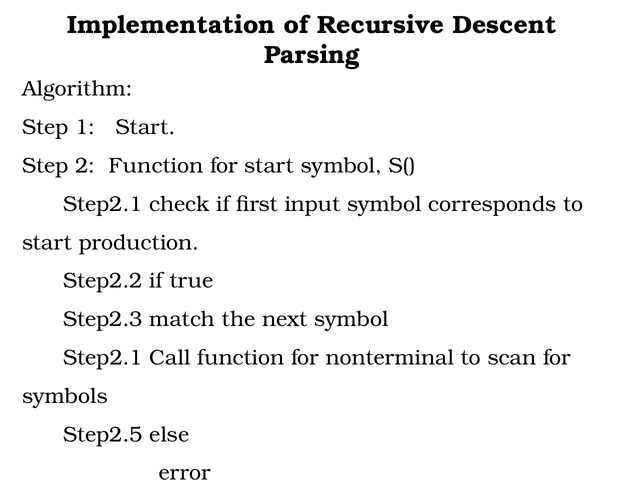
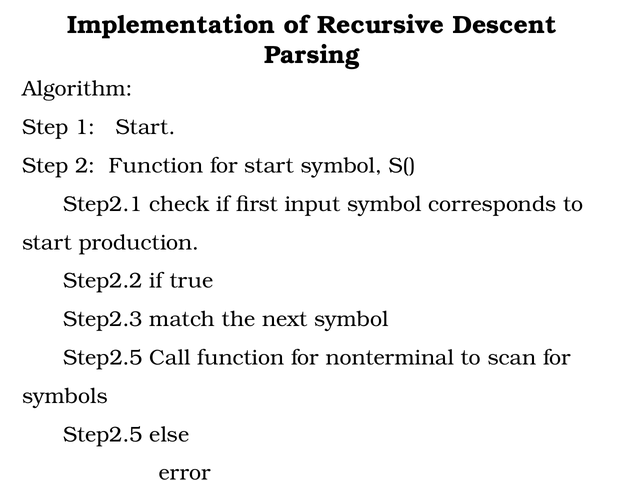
Step2.1 at (103, 358): Step2.1 -> Step2.5
